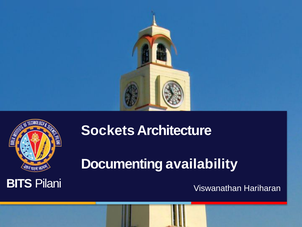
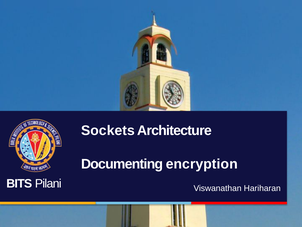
availability: availability -> encryption
